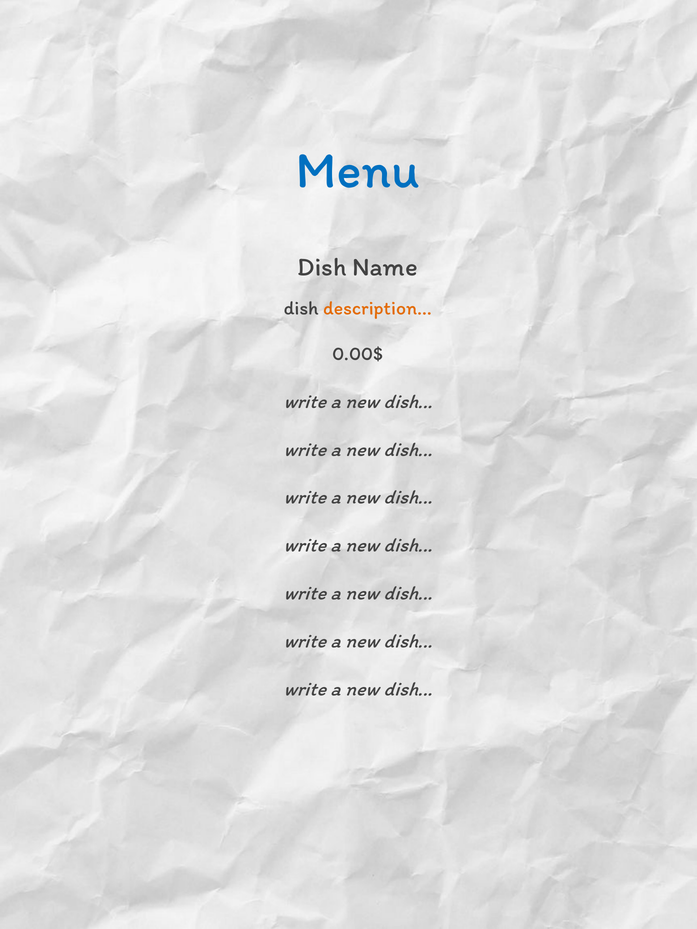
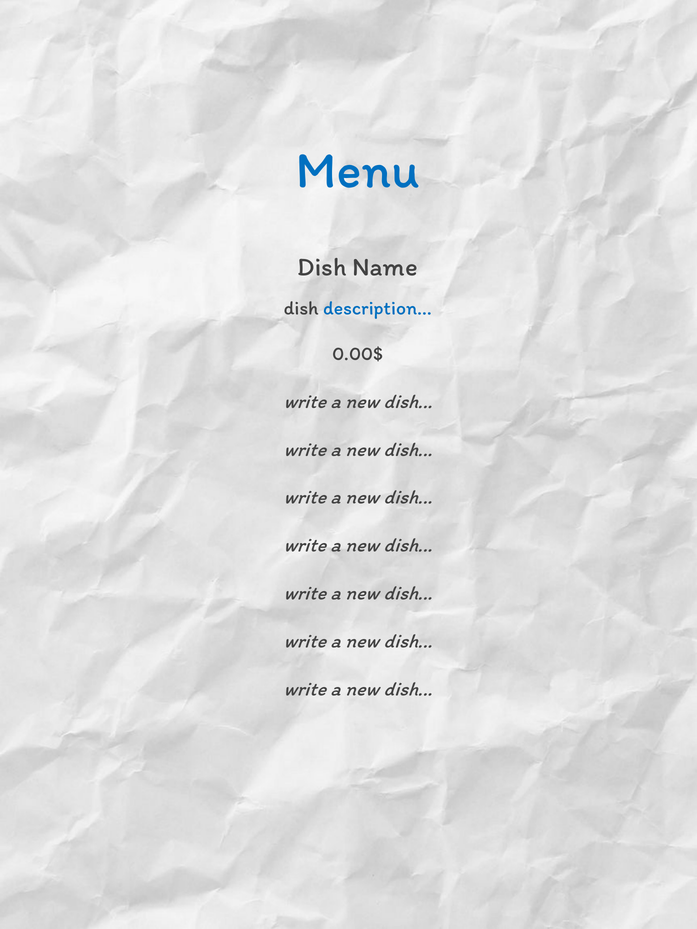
description colour: orange -> blue
